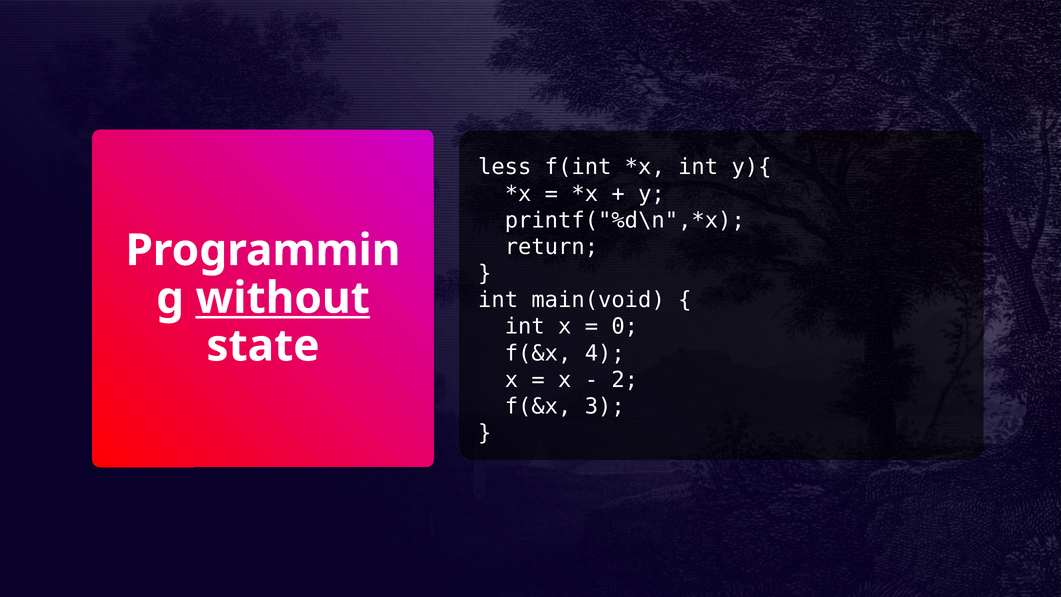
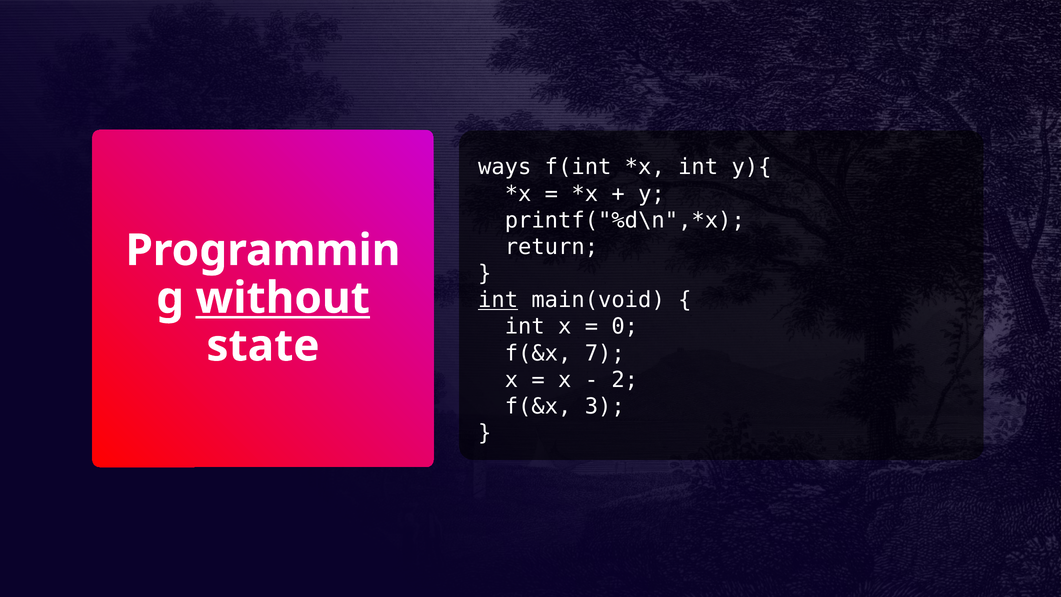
less: less -> ways
int at (498, 300) underline: none -> present
4: 4 -> 7
